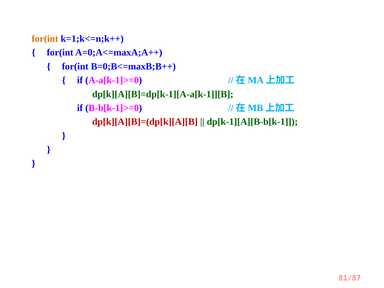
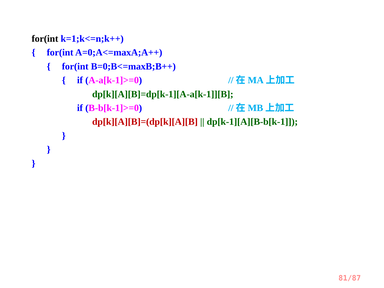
for(int at (45, 39) colour: orange -> black
